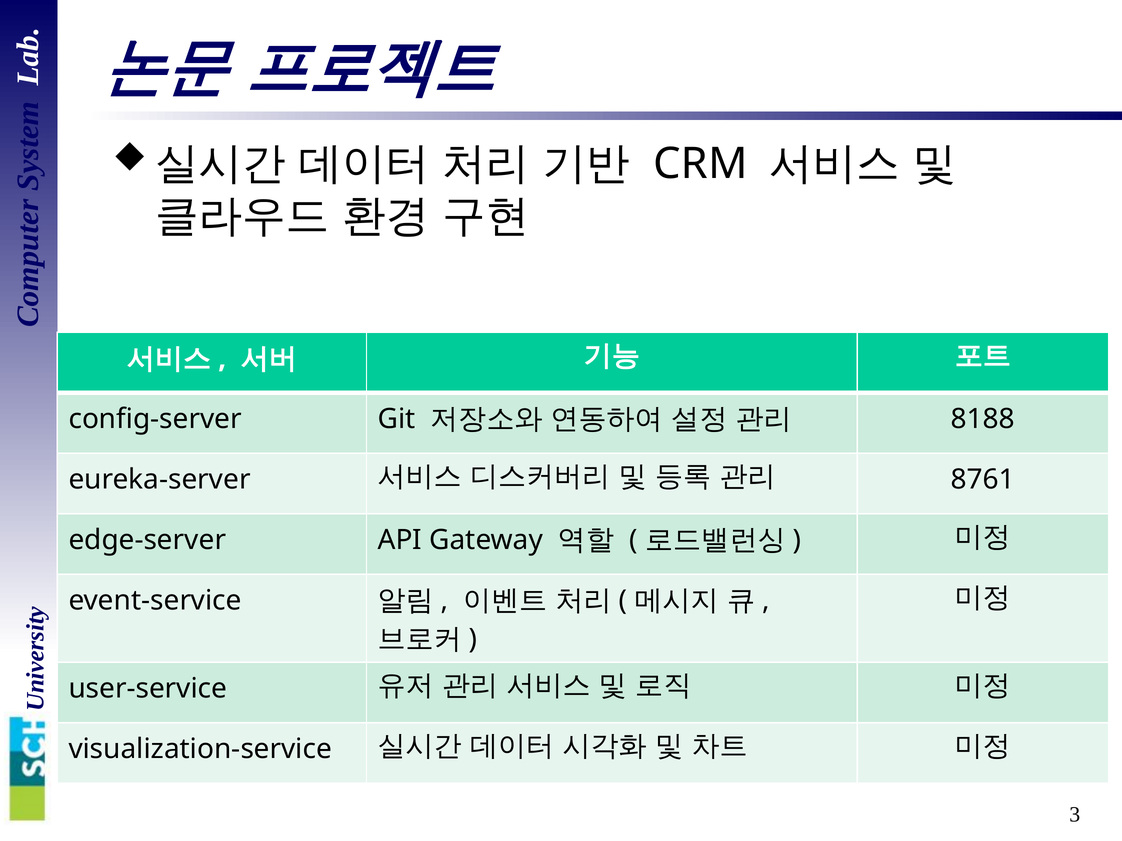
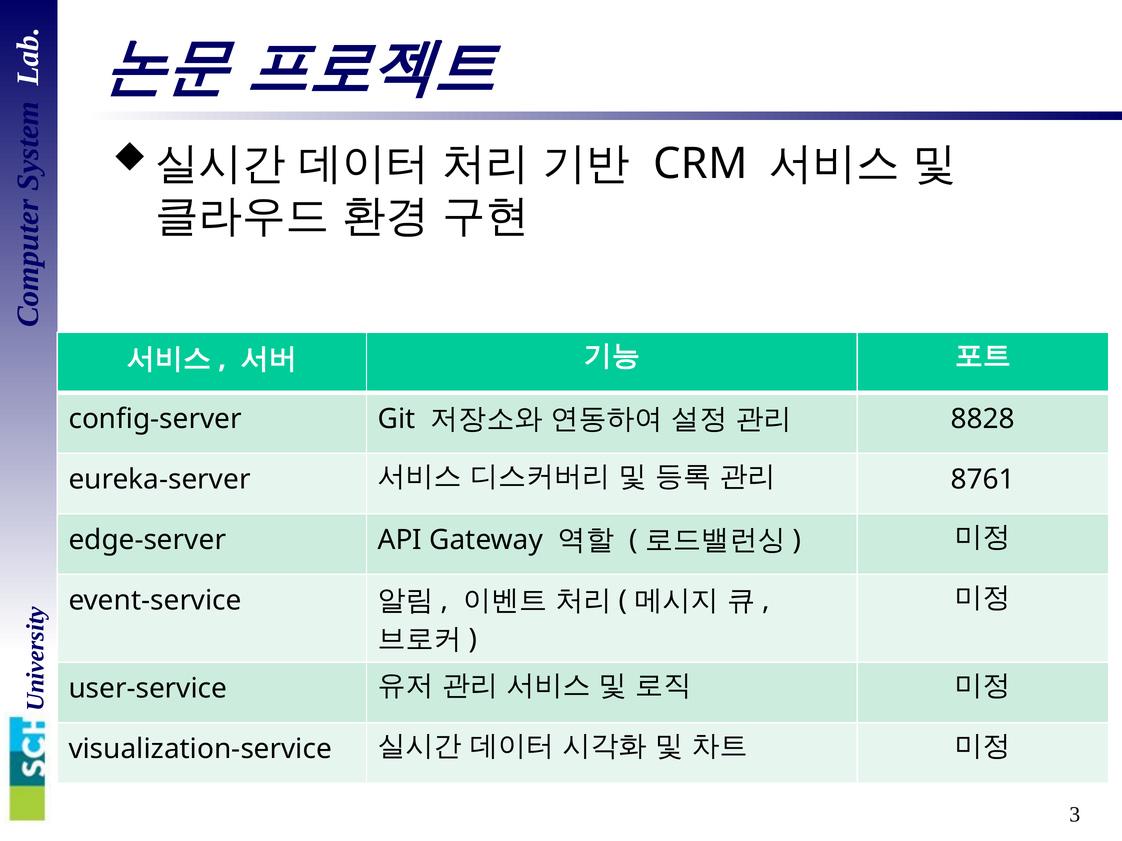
8188: 8188 -> 8828
